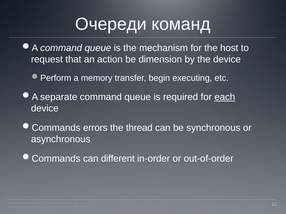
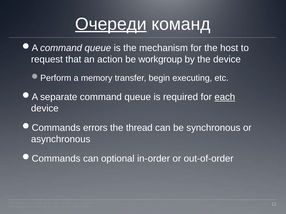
Очереди underline: none -> present
dimension: dimension -> workgroup
different: different -> optional
